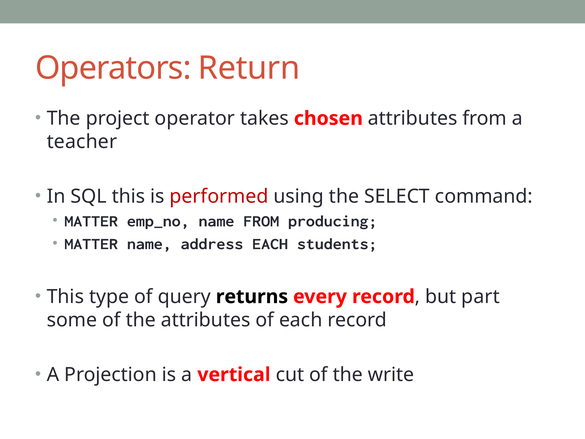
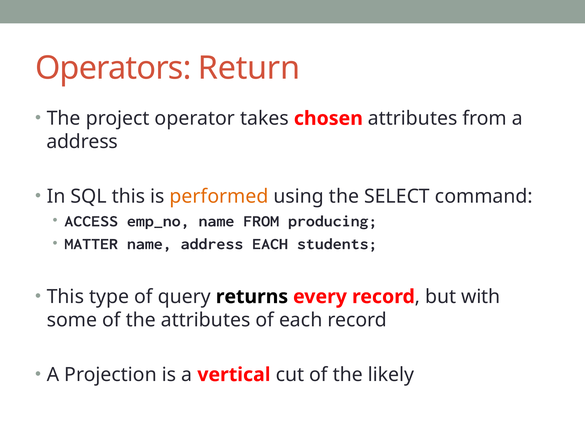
teacher at (82, 142): teacher -> address
performed colour: red -> orange
MATTER at (91, 221): MATTER -> ACCESS
part: part -> with
write: write -> likely
